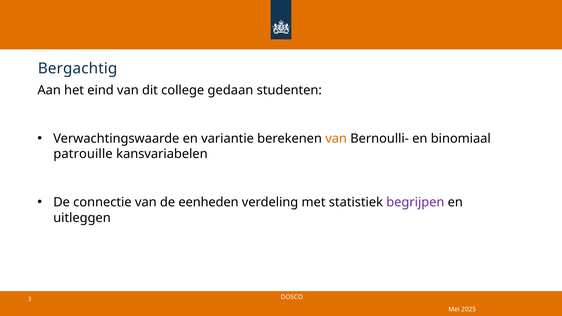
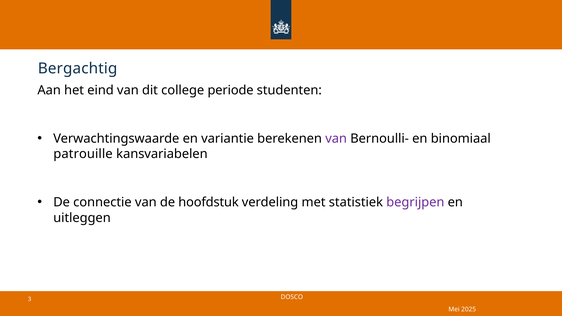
gedaan: gedaan -> periode
van at (336, 139) colour: orange -> purple
eenheden: eenheden -> hoofdstuk
